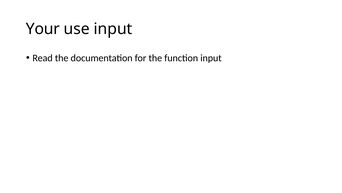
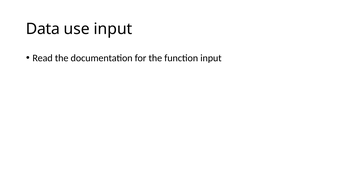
Your: Your -> Data
